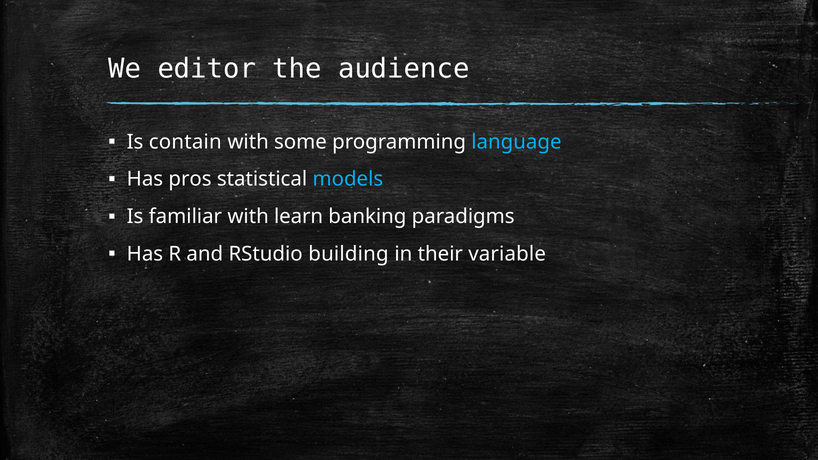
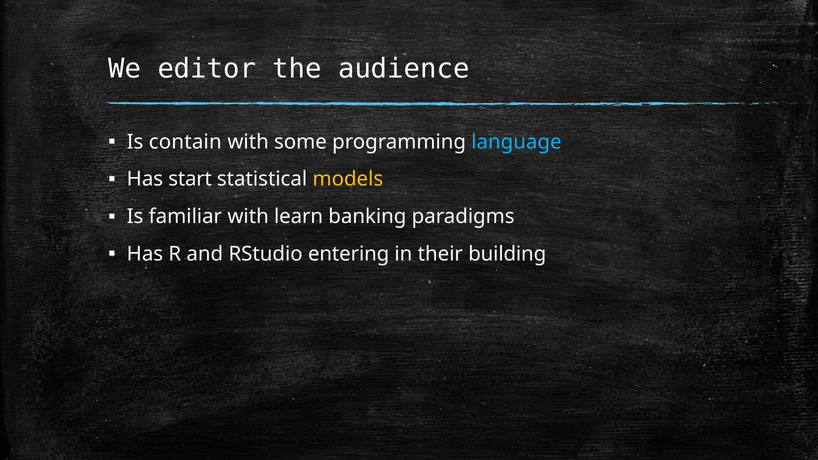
pros: pros -> start
models colour: light blue -> yellow
building: building -> entering
variable: variable -> building
